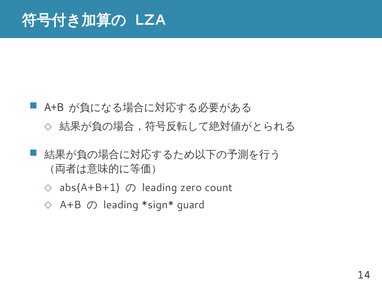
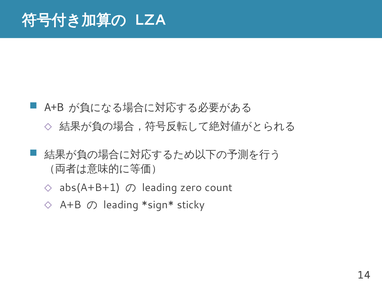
guard: guard -> sticky
